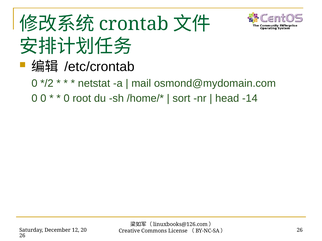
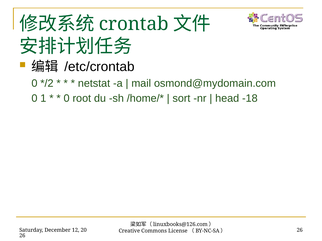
0 0: 0 -> 1
-14: -14 -> -18
